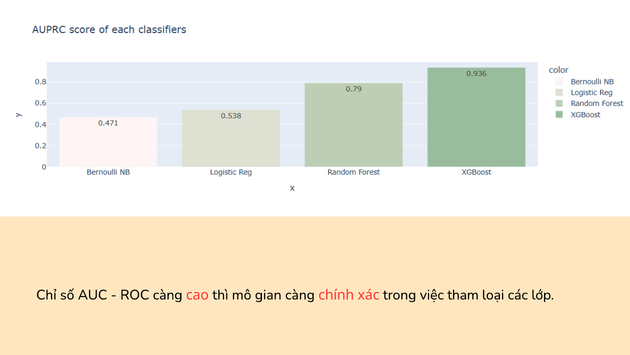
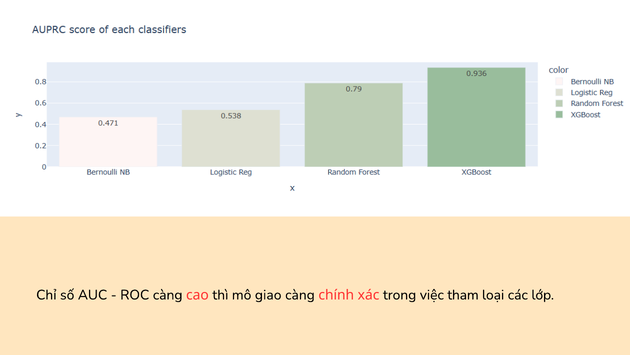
gian: gian -> giao
